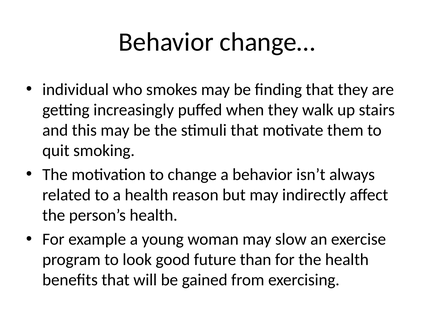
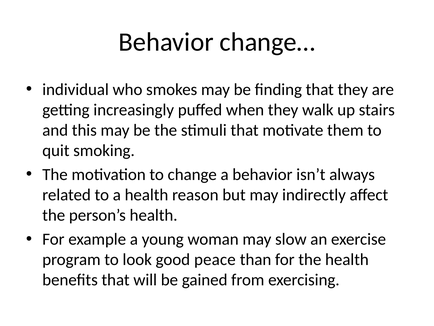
future: future -> peace
